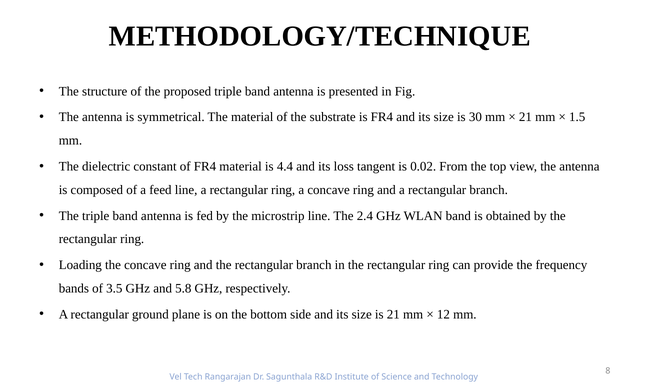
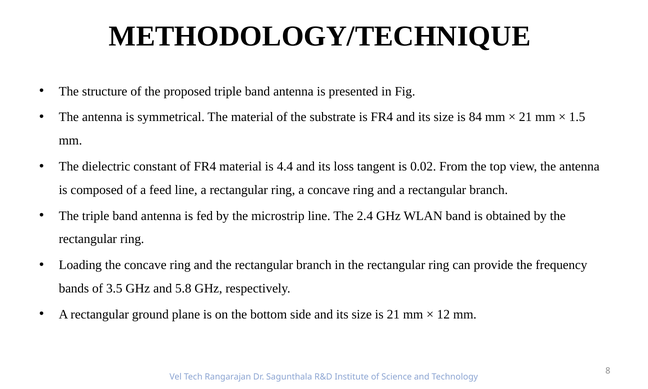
30: 30 -> 84
